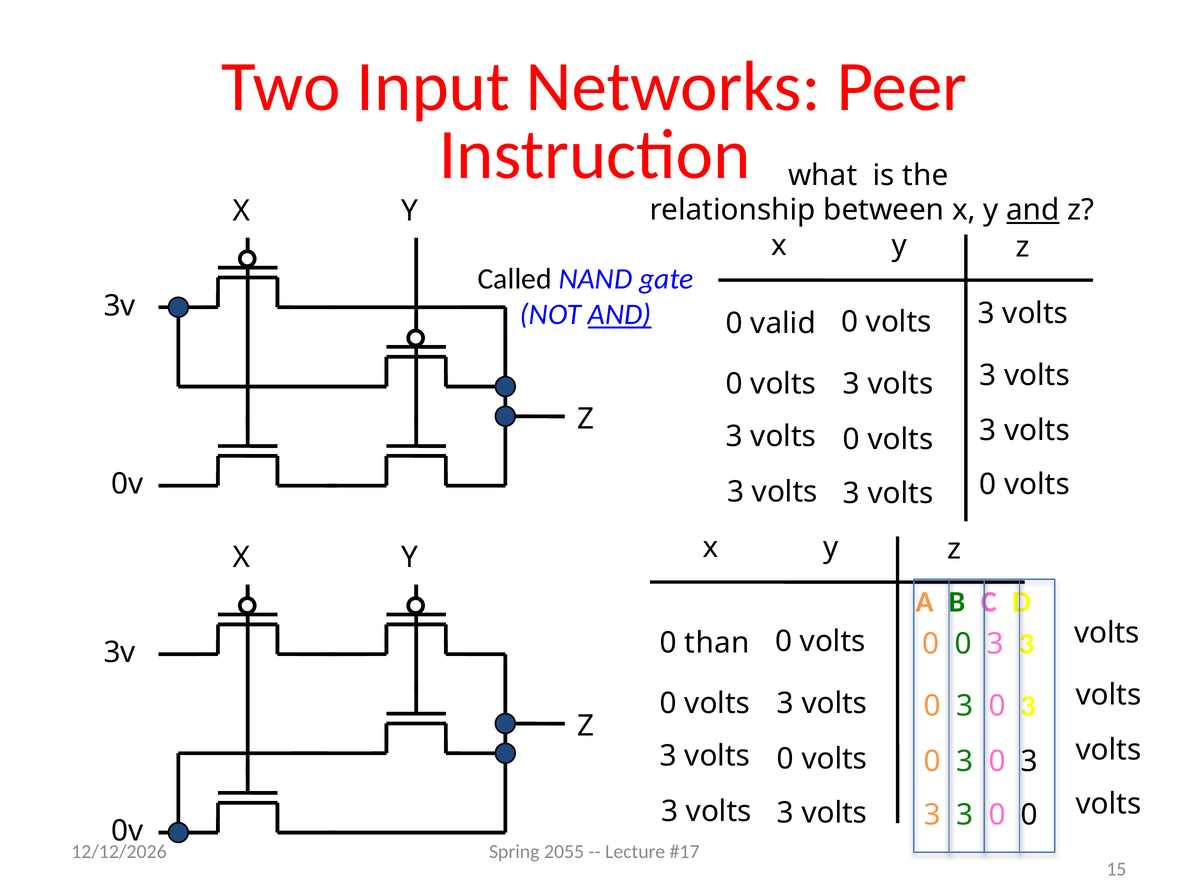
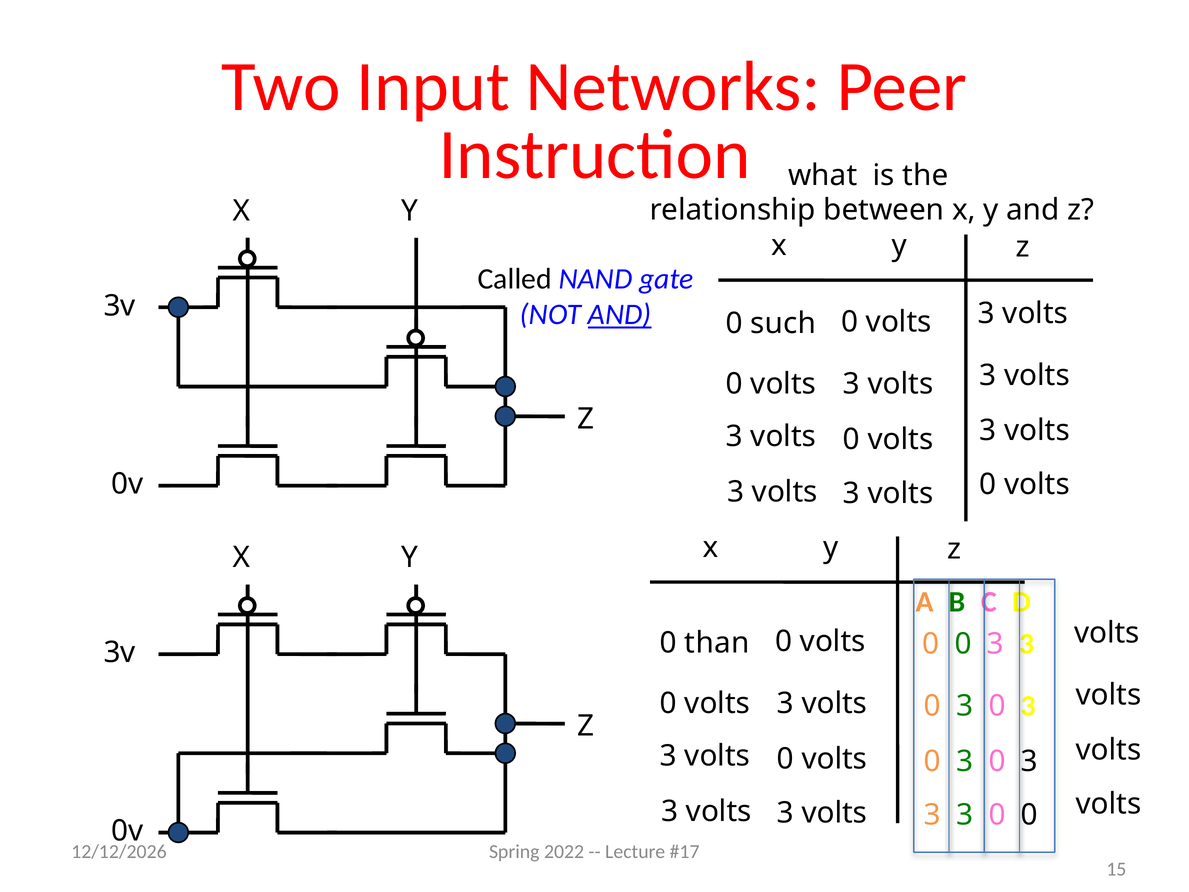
and at (1033, 210) underline: present -> none
valid: valid -> such
2055: 2055 -> 2022
